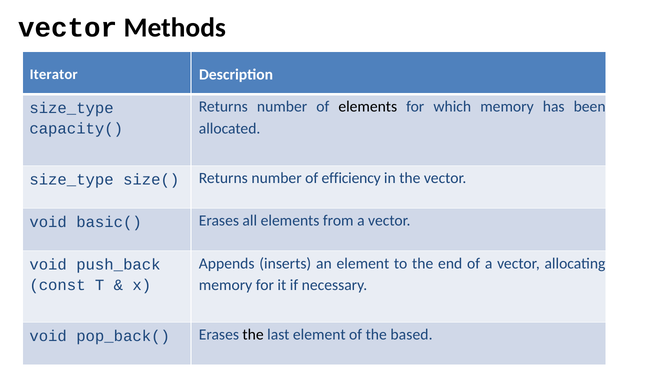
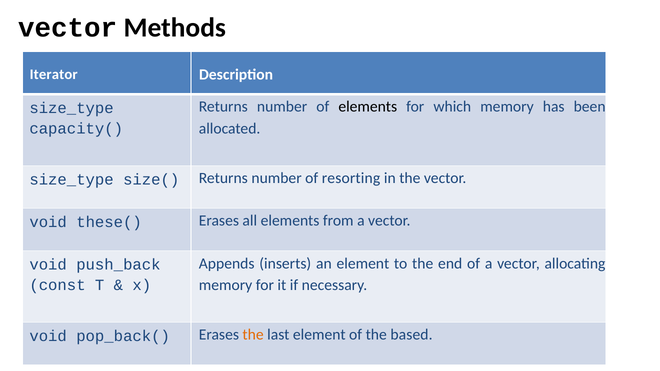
efficiency: efficiency -> resorting
basic(: basic( -> these(
the at (253, 335) colour: black -> orange
